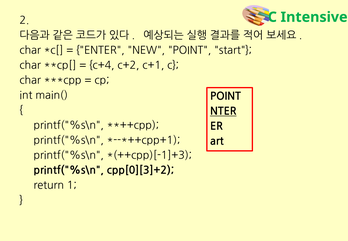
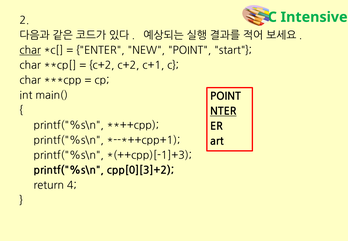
char at (30, 50) underline: none -> present
c+4 at (102, 65): c+4 -> c+2
1: 1 -> 4
